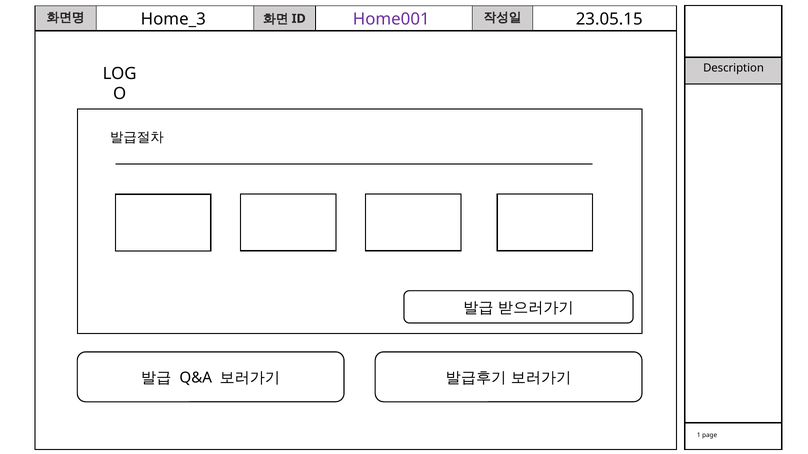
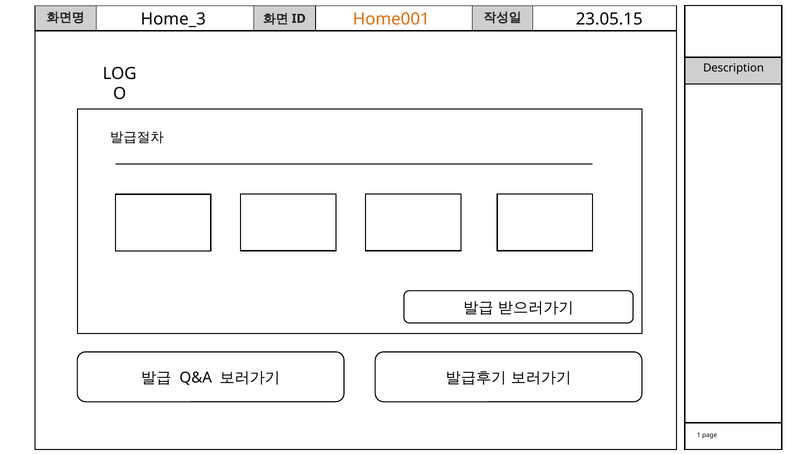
Home001 colour: purple -> orange
